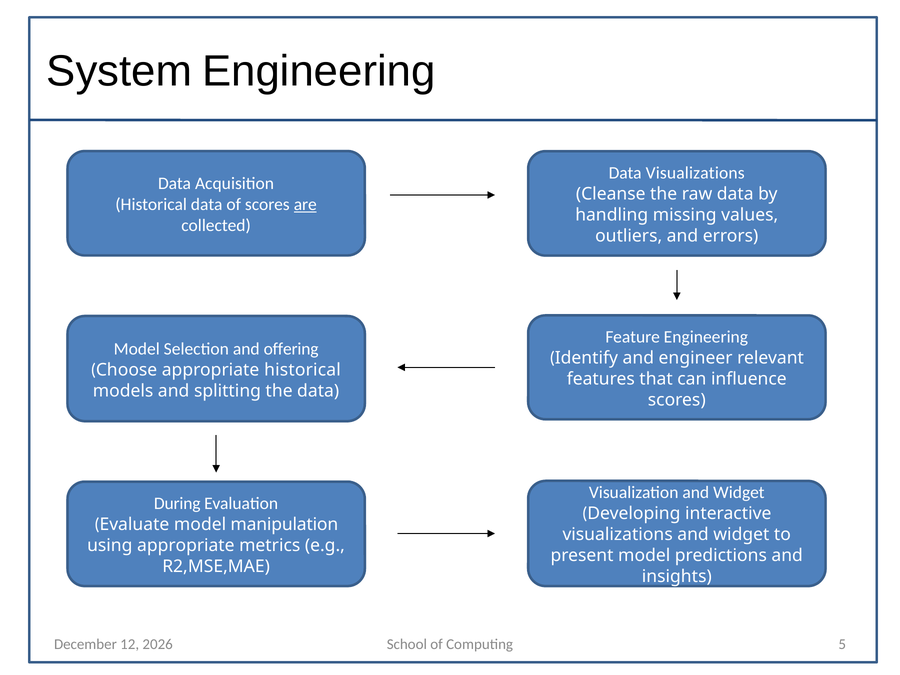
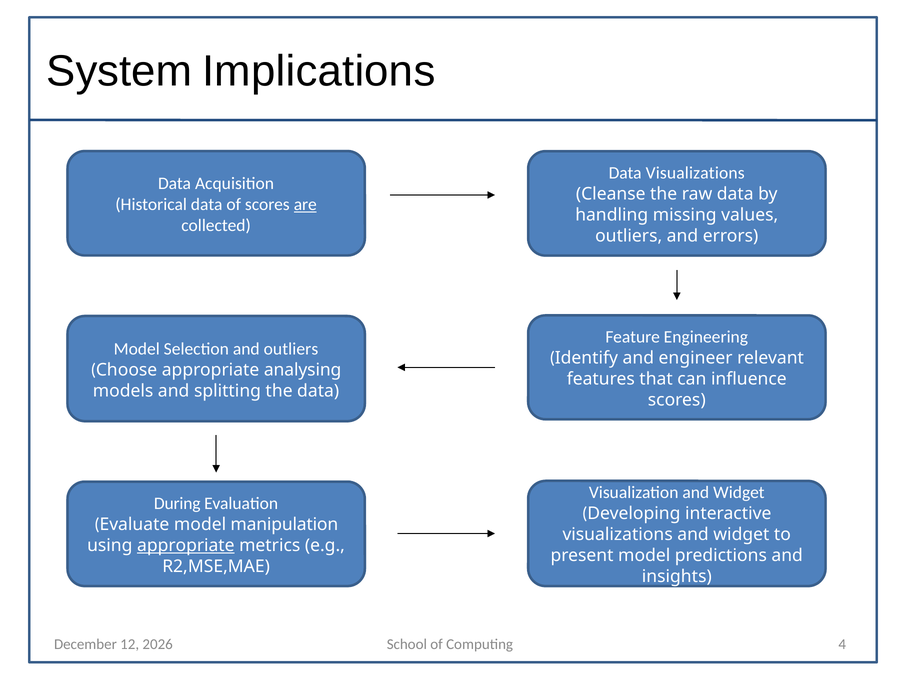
System Engineering: Engineering -> Implications
and offering: offering -> outliers
appropriate historical: historical -> analysing
appropriate at (186, 546) underline: none -> present
5: 5 -> 4
